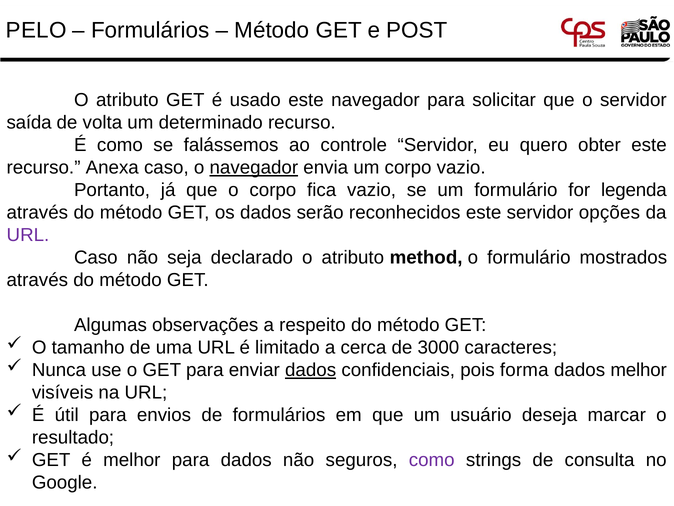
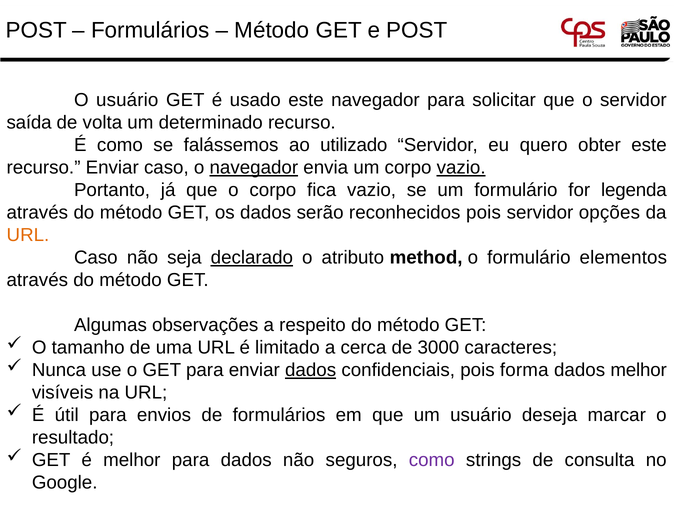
PELO at (36, 30): PELO -> POST
atributo at (127, 100): atributo -> usuário
controle: controle -> utilizado
recurso Anexa: Anexa -> Enviar
vazio at (461, 167) underline: none -> present
reconhecidos este: este -> pois
URL at (28, 235) colour: purple -> orange
declarado underline: none -> present
mostrados: mostrados -> elementos
